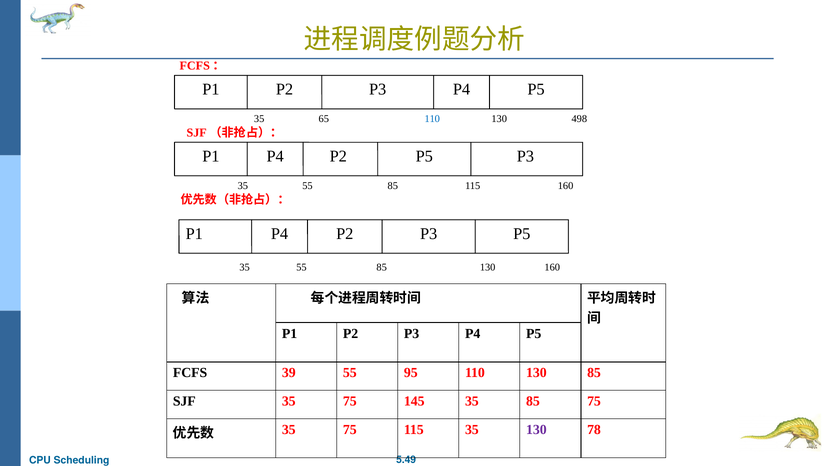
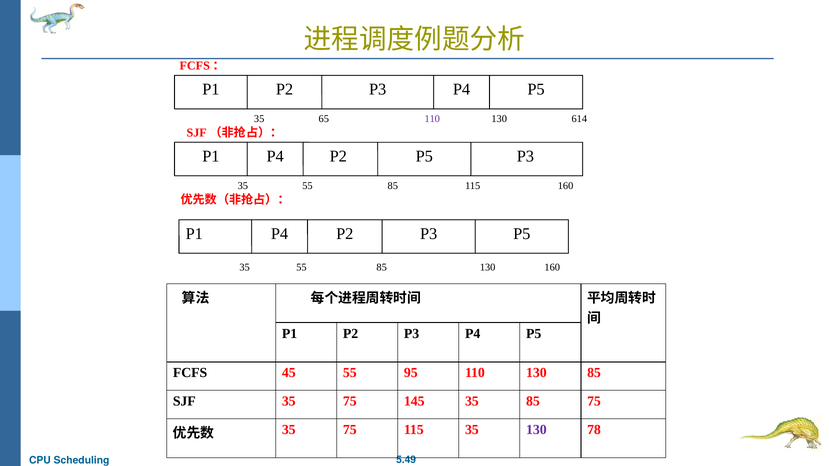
110 at (432, 119) colour: blue -> purple
498: 498 -> 614
39: 39 -> 45
